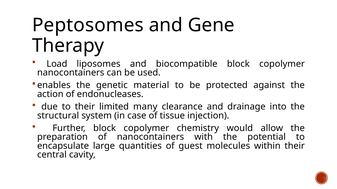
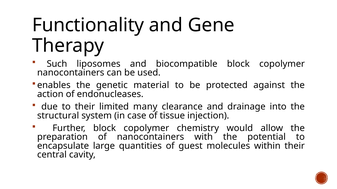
Peptosomes: Peptosomes -> Functionality
Load: Load -> Such
